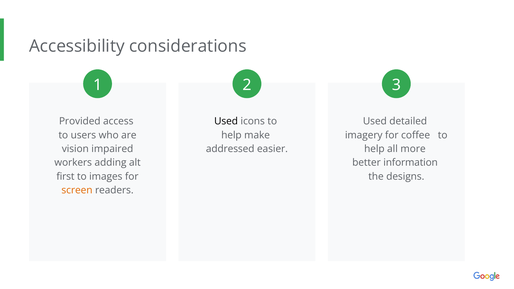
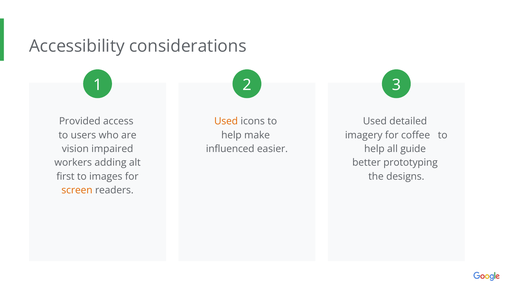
Used at (226, 121) colour: black -> orange
addressed: addressed -> influenced
more: more -> guide
information: information -> prototyping
